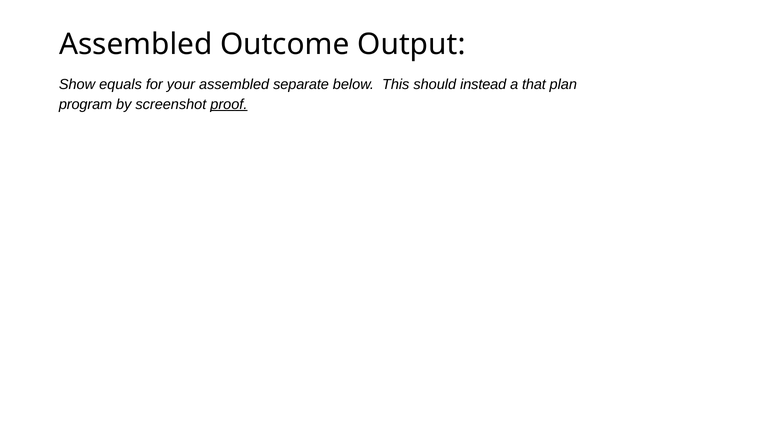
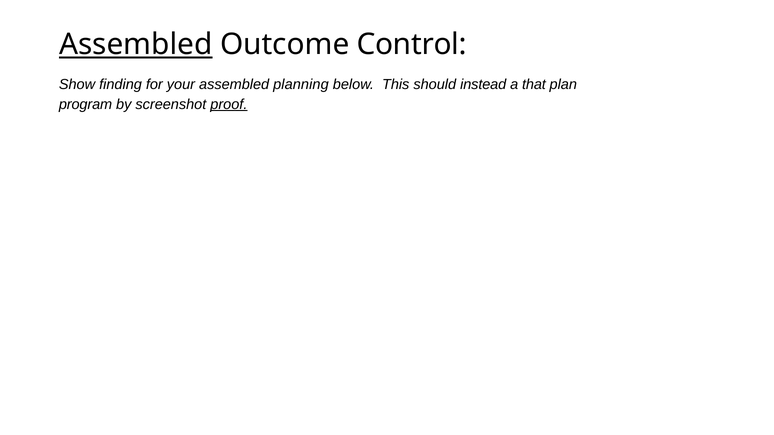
Assembled at (136, 45) underline: none -> present
Output: Output -> Control
equals: equals -> finding
separate: separate -> planning
